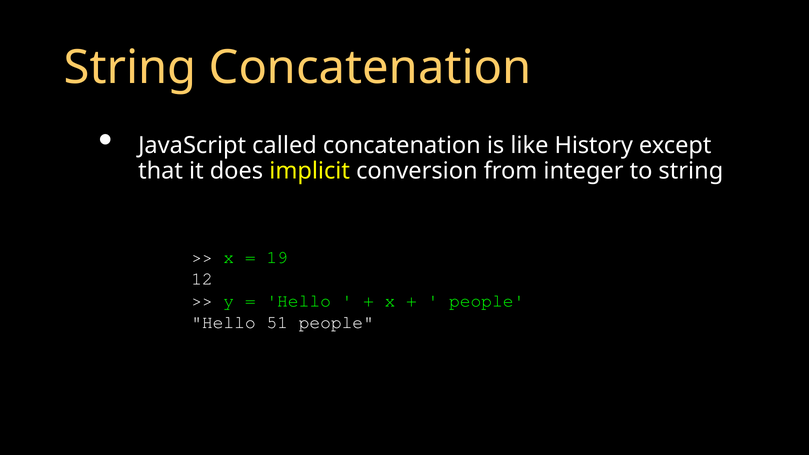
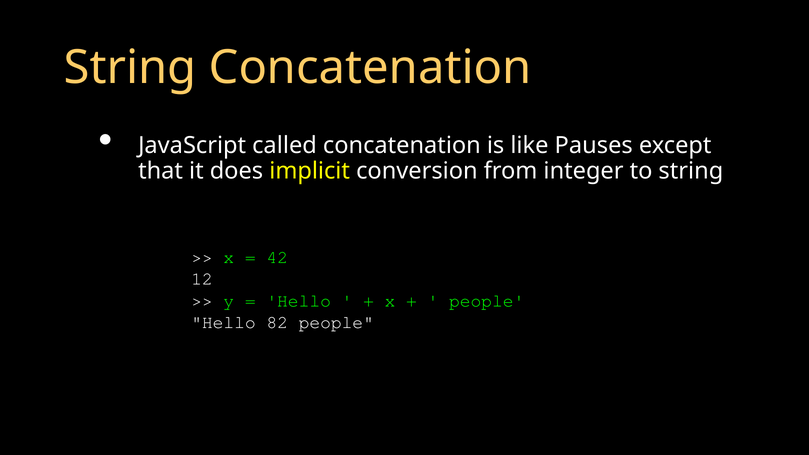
History: History -> Pauses
19: 19 -> 42
51: 51 -> 82
